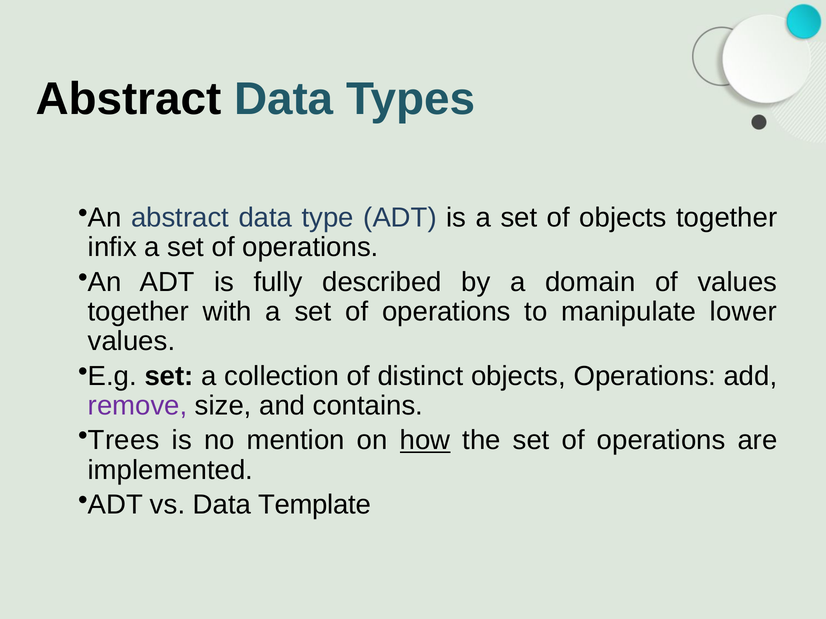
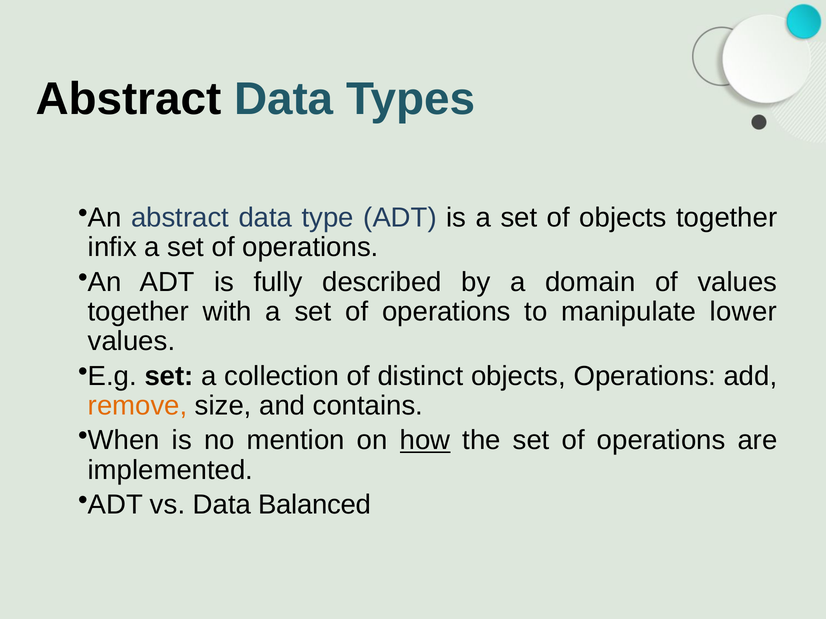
remove colour: purple -> orange
Trees: Trees -> When
Template: Template -> Balanced
